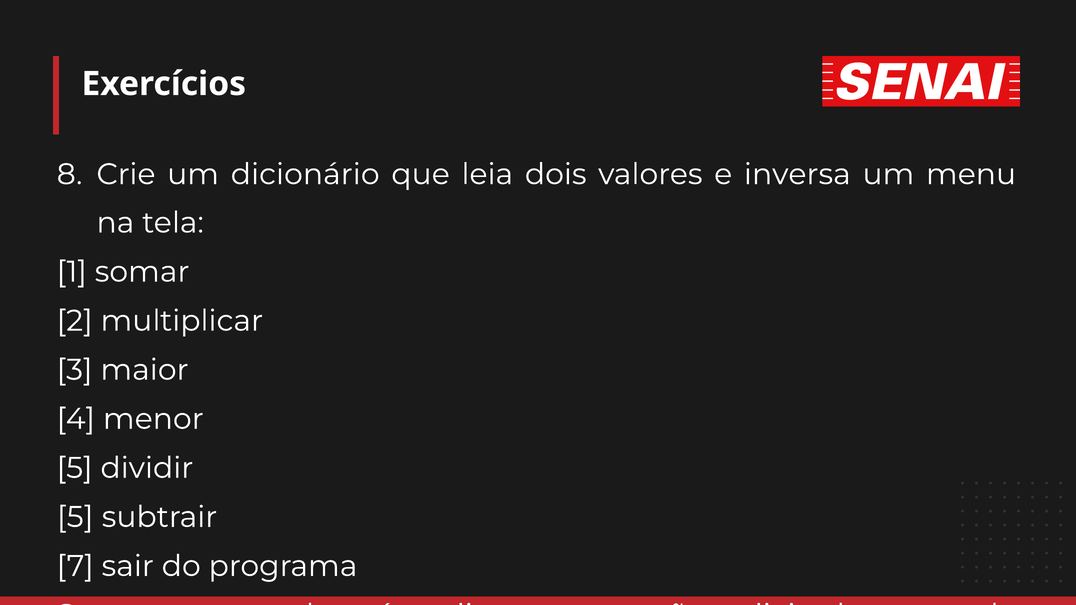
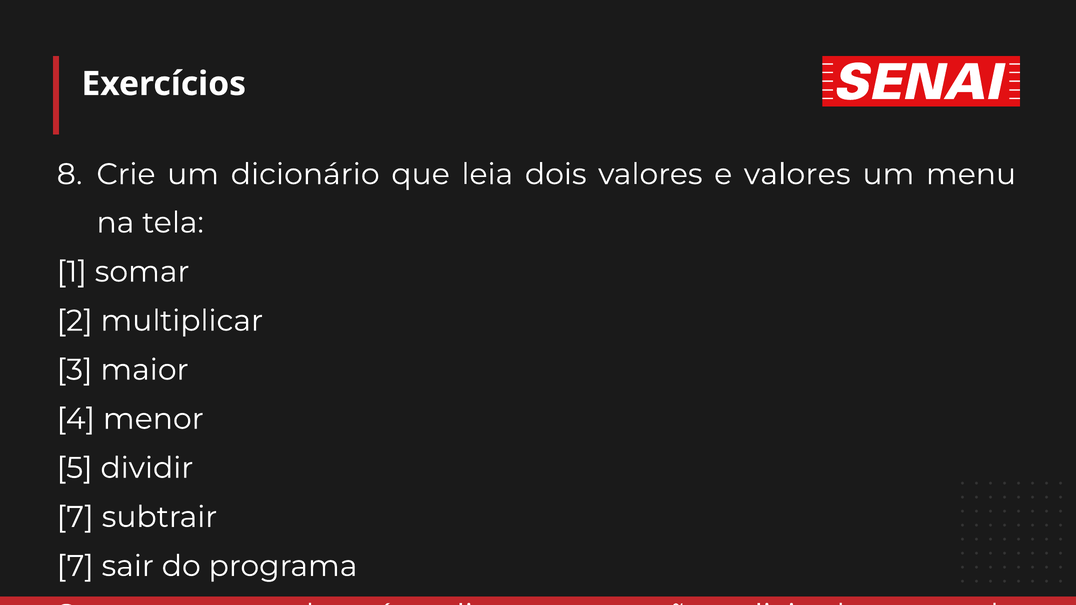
e inversa: inversa -> valores
5 at (75, 517): 5 -> 7
